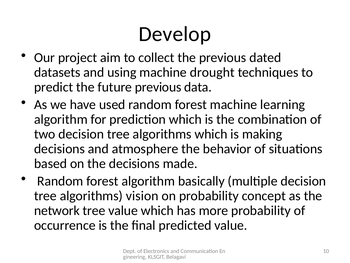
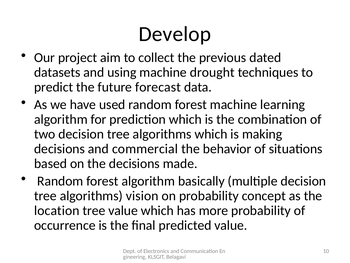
future previous: previous -> forecast
atmosphere: atmosphere -> commercial
network: network -> location
